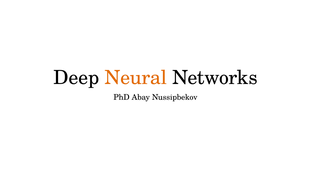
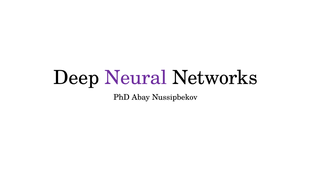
Neural colour: orange -> purple
